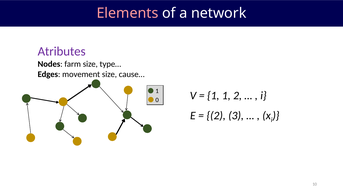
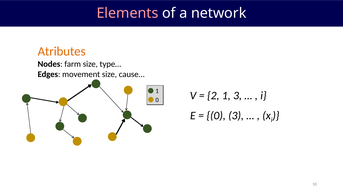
Atributes colour: purple -> orange
1 at (213, 96): 1 -> 2
1 2: 2 -> 3
2 at (216, 116): 2 -> 0
